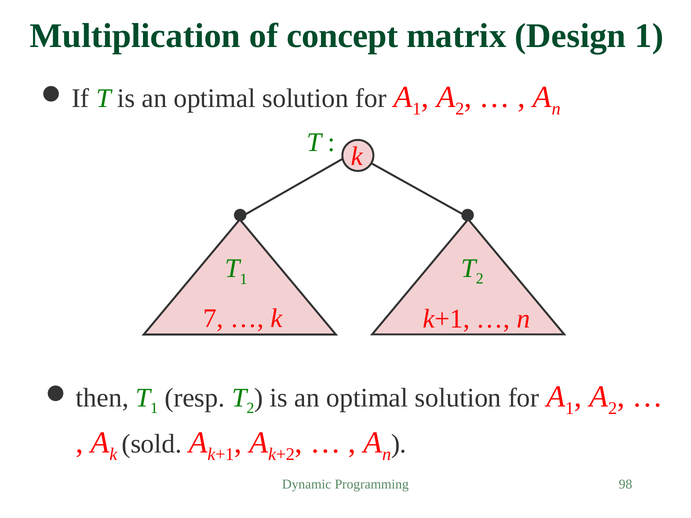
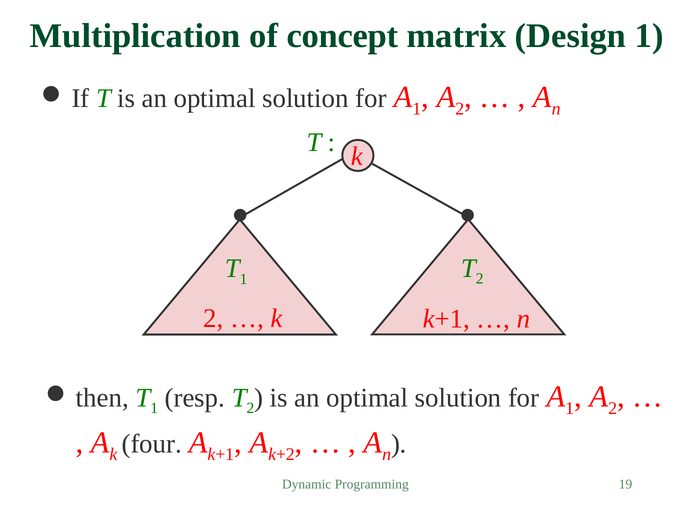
7 at (213, 319): 7 -> 2
sold: sold -> four
98: 98 -> 19
